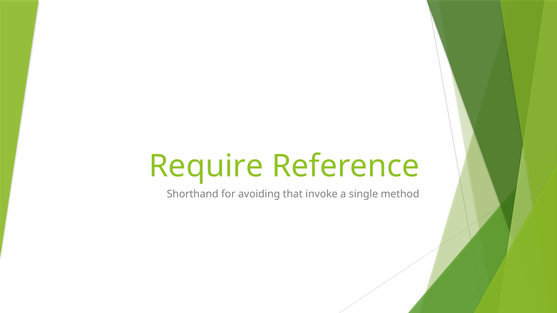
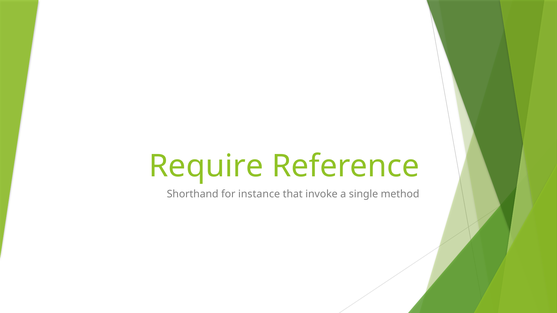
avoiding: avoiding -> instance
